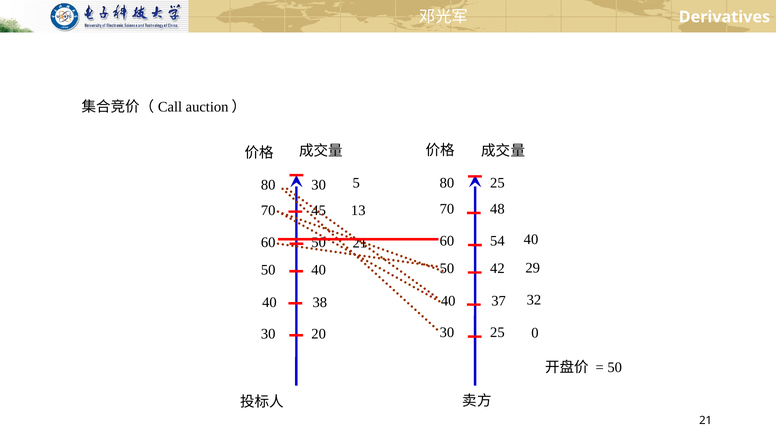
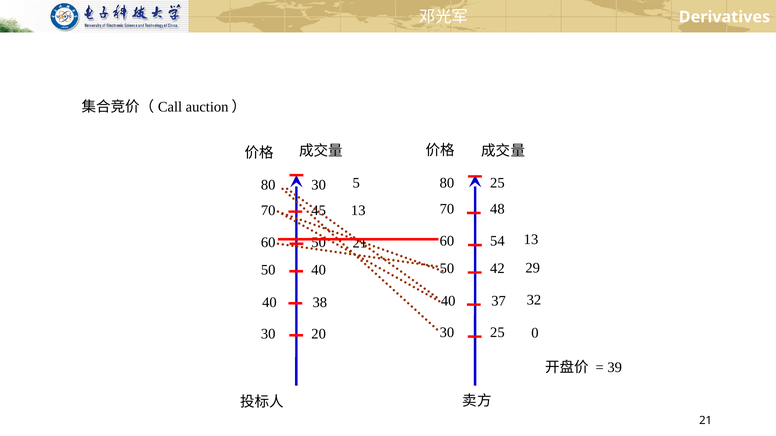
40 at (531, 240): 40 -> 13
50 at (615, 368): 50 -> 39
